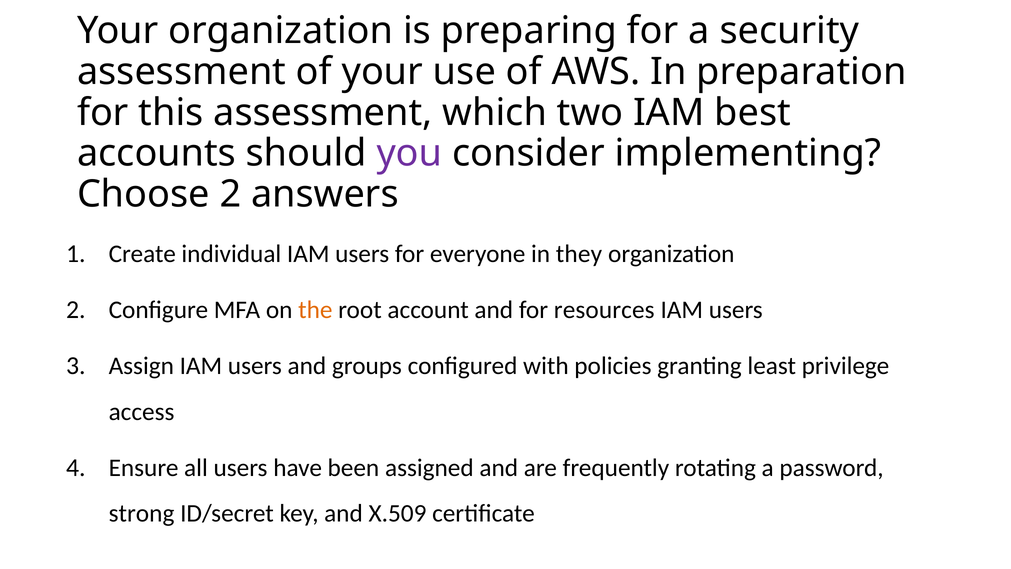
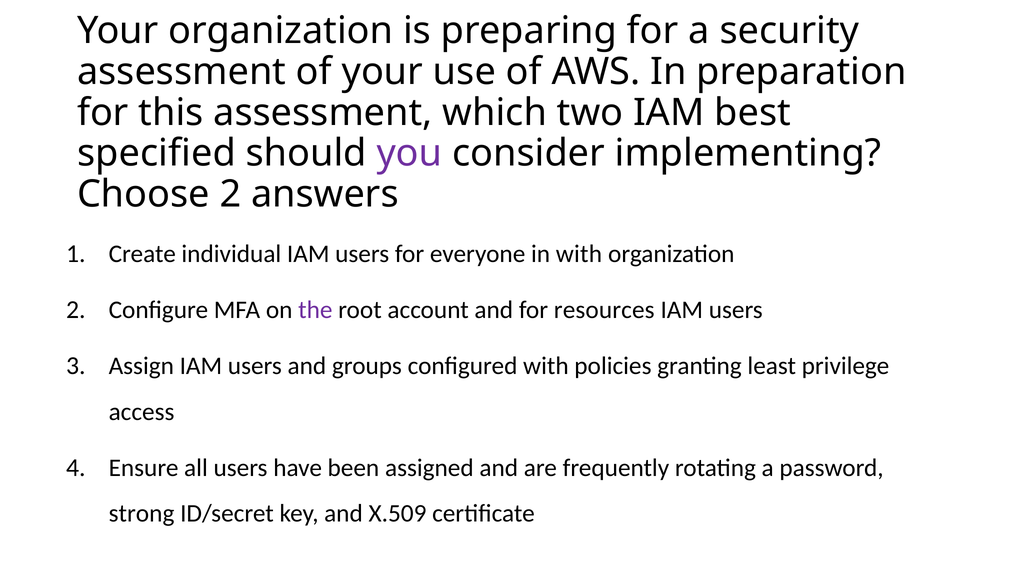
accounts: accounts -> specified
in they: they -> with
the colour: orange -> purple
